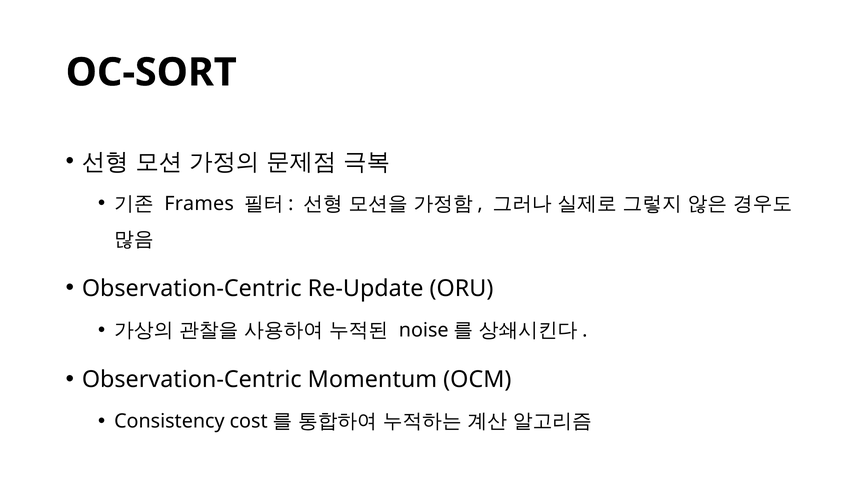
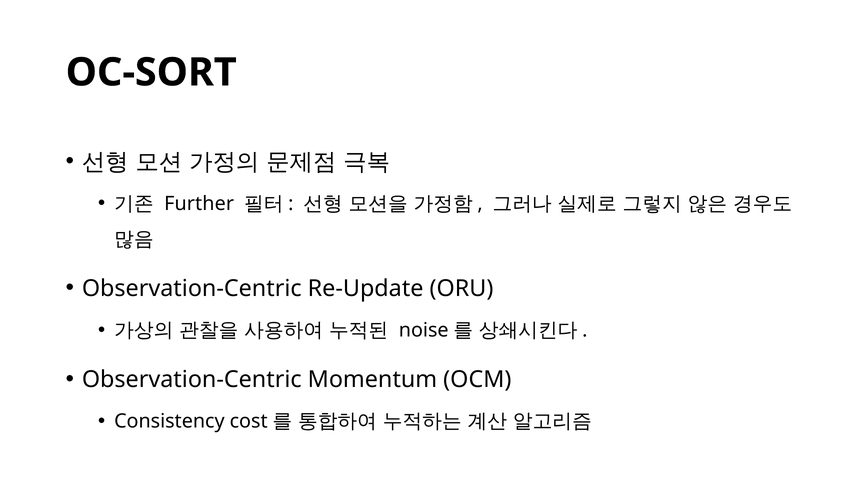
Frames: Frames -> Further
